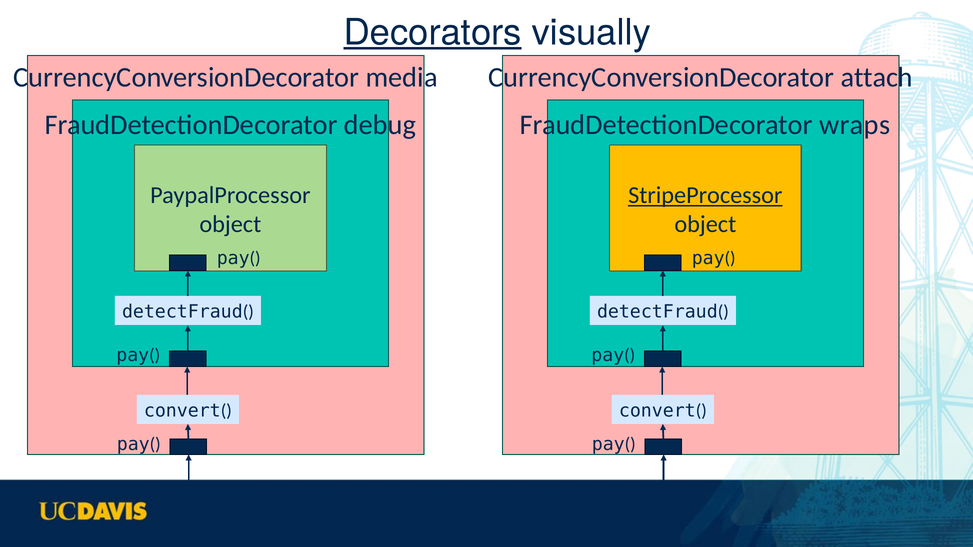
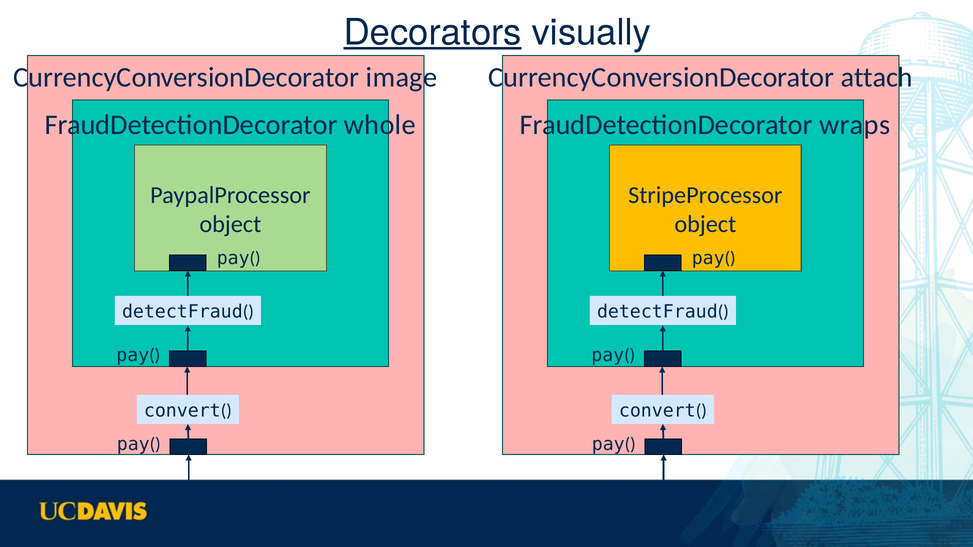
media: media -> image
debug: debug -> whole
StripeProcessor underline: present -> none
